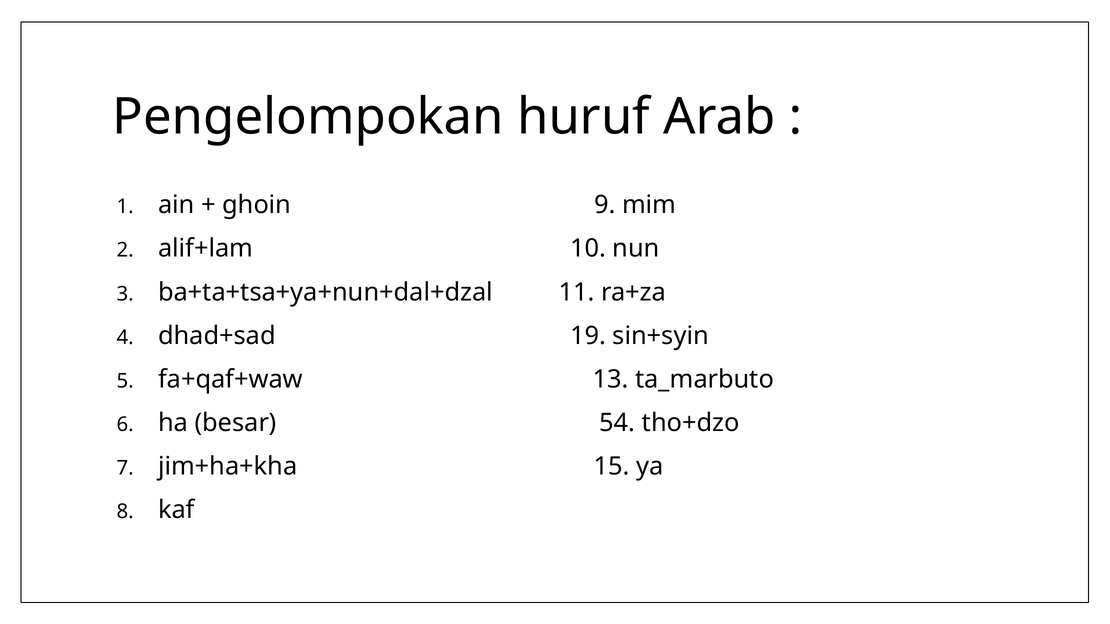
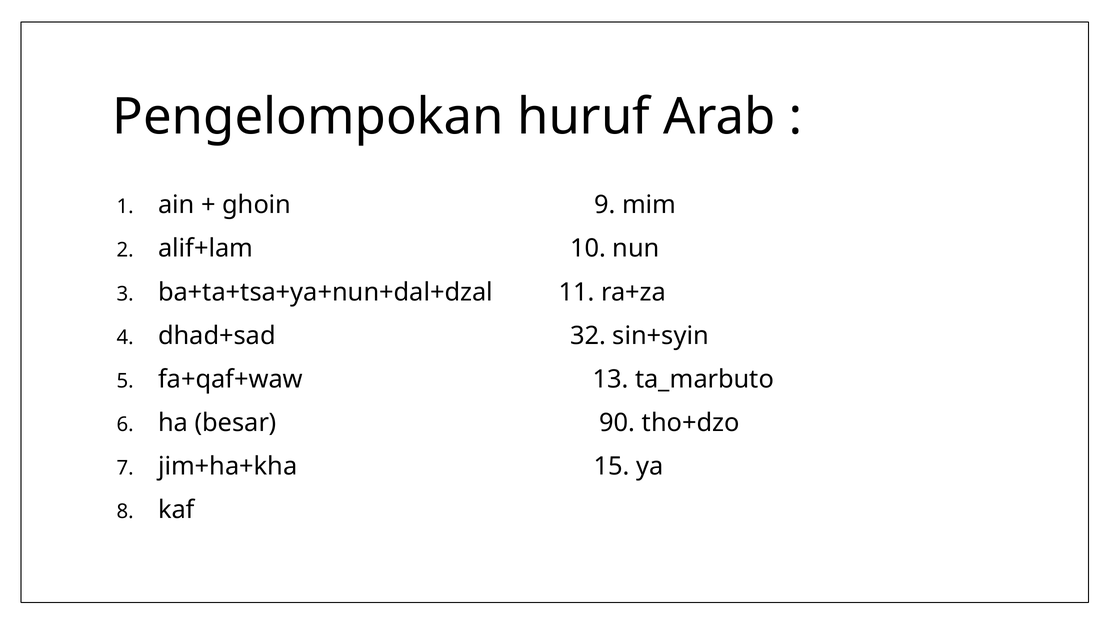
19: 19 -> 32
54: 54 -> 90
